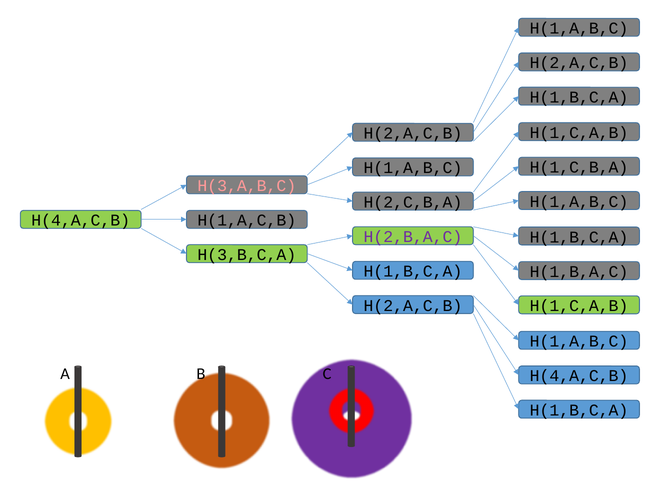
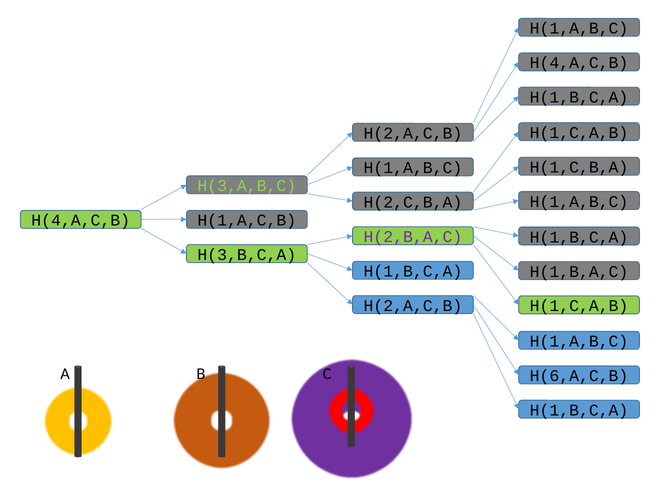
H(2,A,C,B at (579, 63): H(2,A,C,B -> H(4,A,C,B
H(3,A,B,C colour: pink -> light green
H(4,A,C,B at (579, 376): H(4,A,C,B -> H(6,A,C,B
